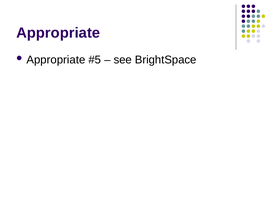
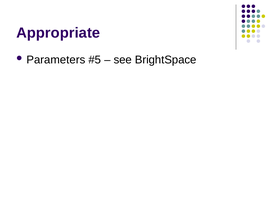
Appropriate at (56, 60): Appropriate -> Parameters
